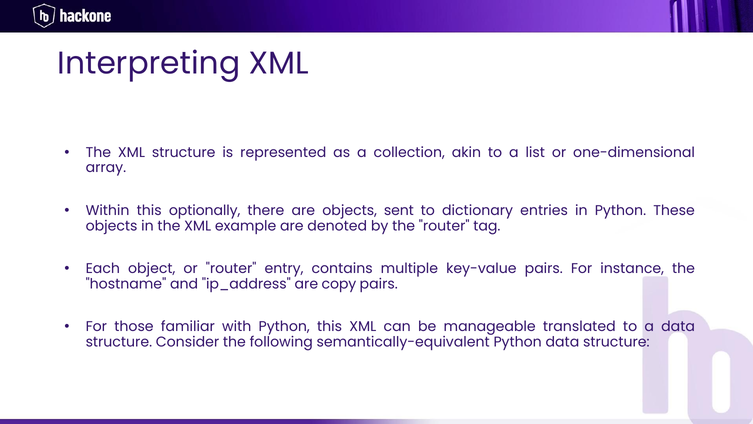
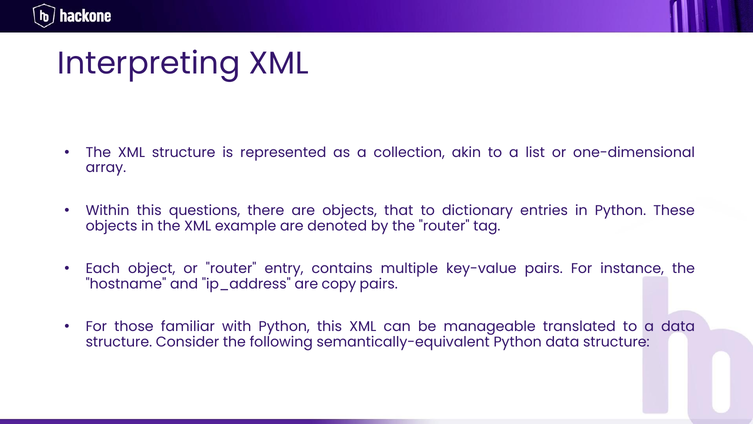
optionally: optionally -> questions
sent: sent -> that
